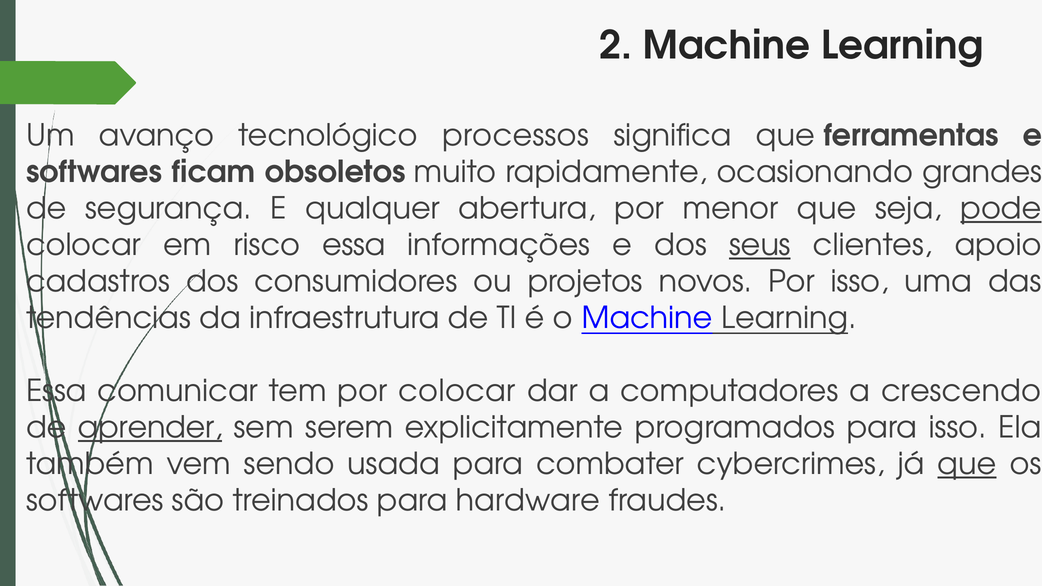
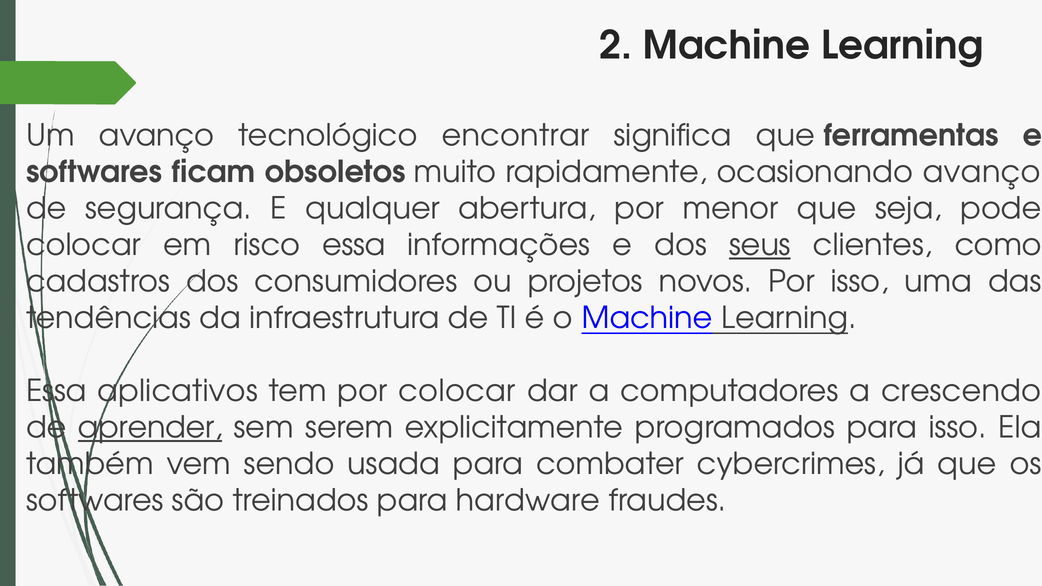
processos: processos -> encontrar
ocasionando grandes: grandes -> avanço
pode underline: present -> none
apoio: apoio -> como
comunicar: comunicar -> aplicativos
que at (967, 464) underline: present -> none
